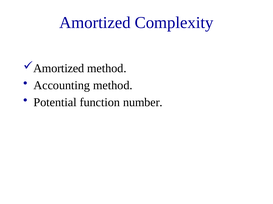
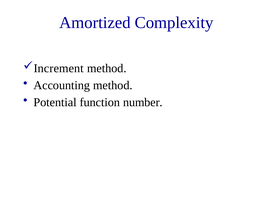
Amortized at (59, 69): Amortized -> Increment
